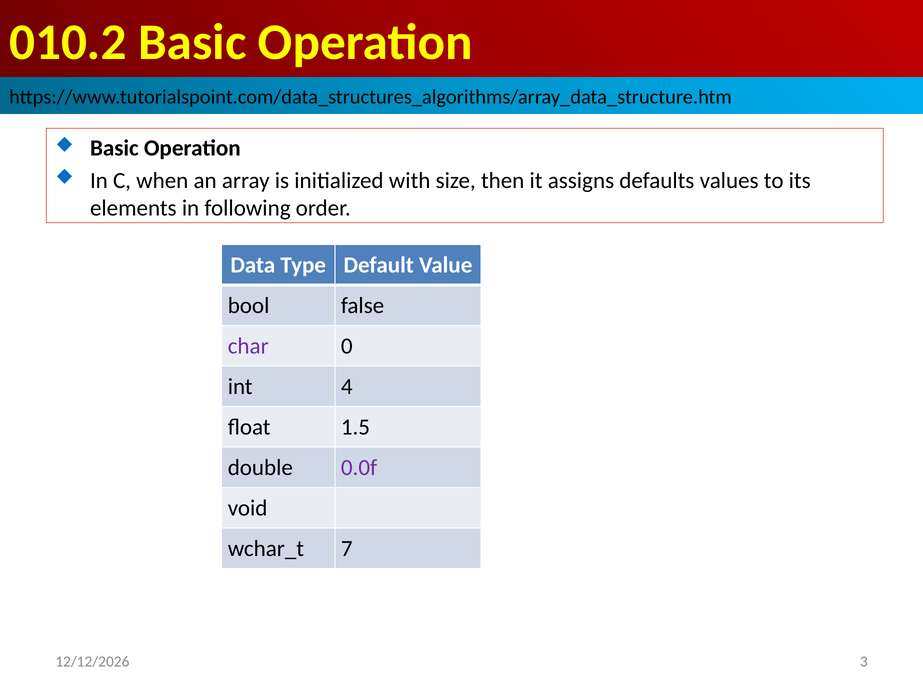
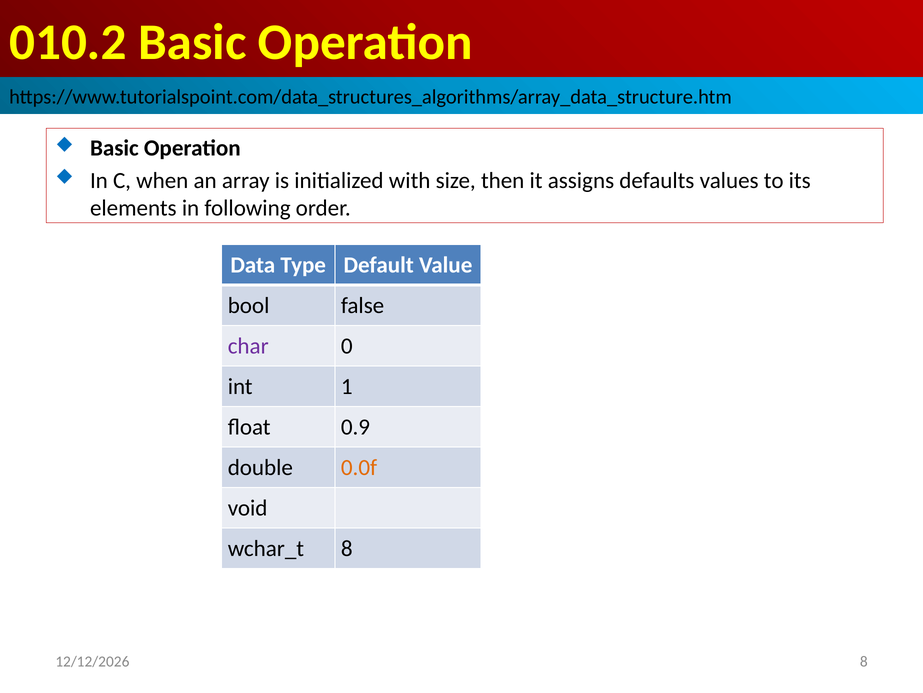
4: 4 -> 1
1.5: 1.5 -> 0.9
0.0f colour: purple -> orange
7 at (347, 548): 7 -> 8
3 at (864, 661): 3 -> 8
